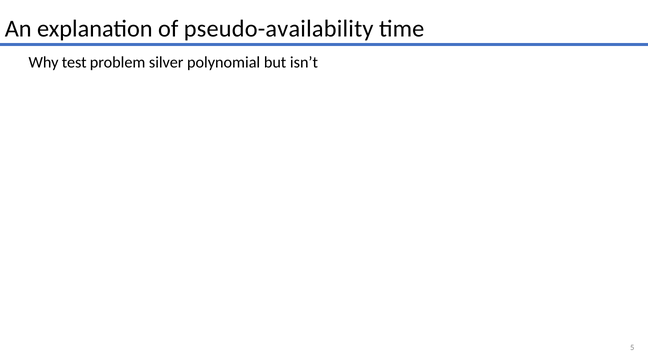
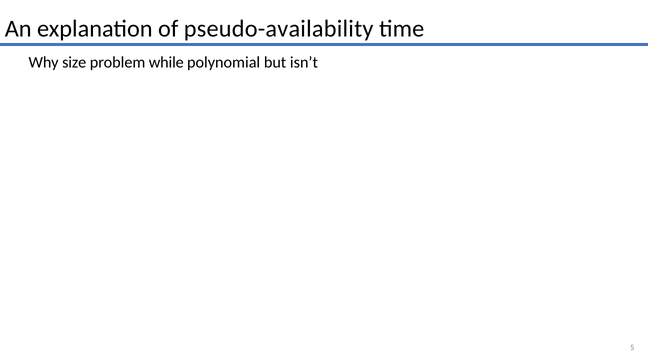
test: test -> size
silver: silver -> while
